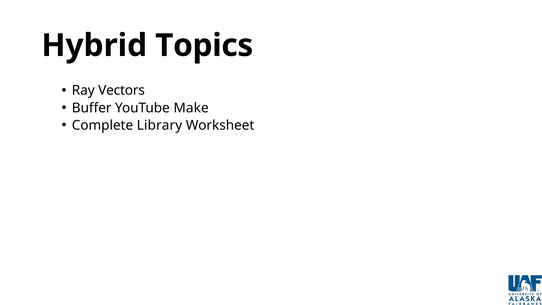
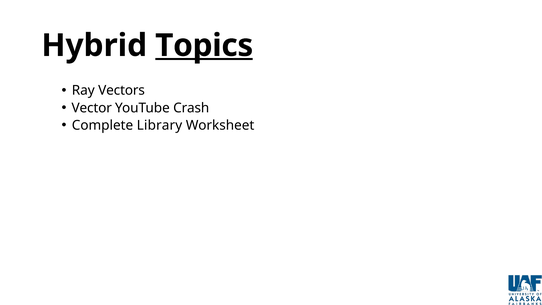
Topics underline: none -> present
Buffer: Buffer -> Vector
Make: Make -> Crash
